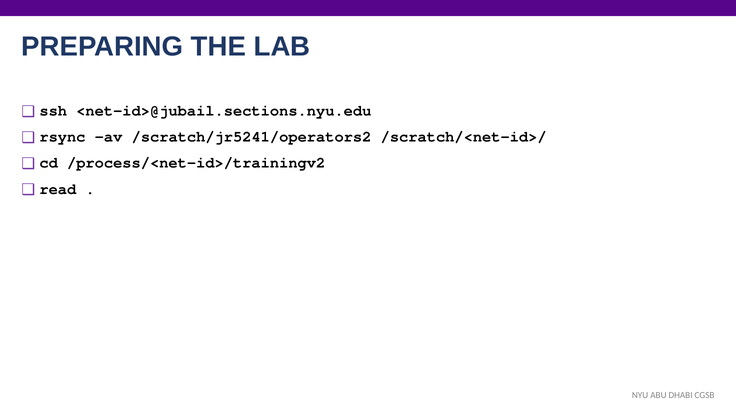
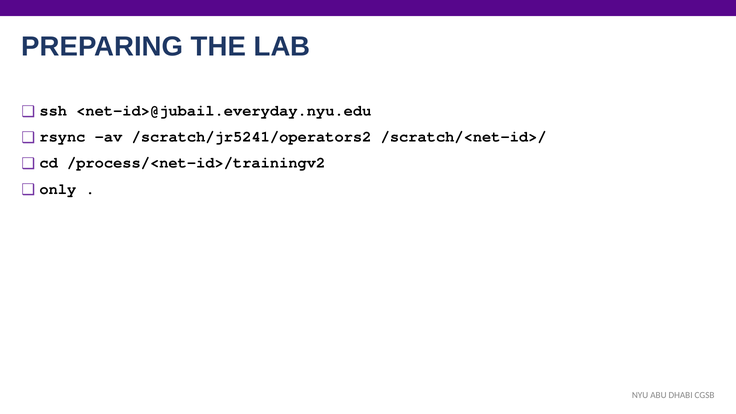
<net-id>@jubail.sections.nyu.edu: <net-id>@jubail.sections.nyu.edu -> <net-id>@jubail.everyday.nyu.edu
read: read -> only
